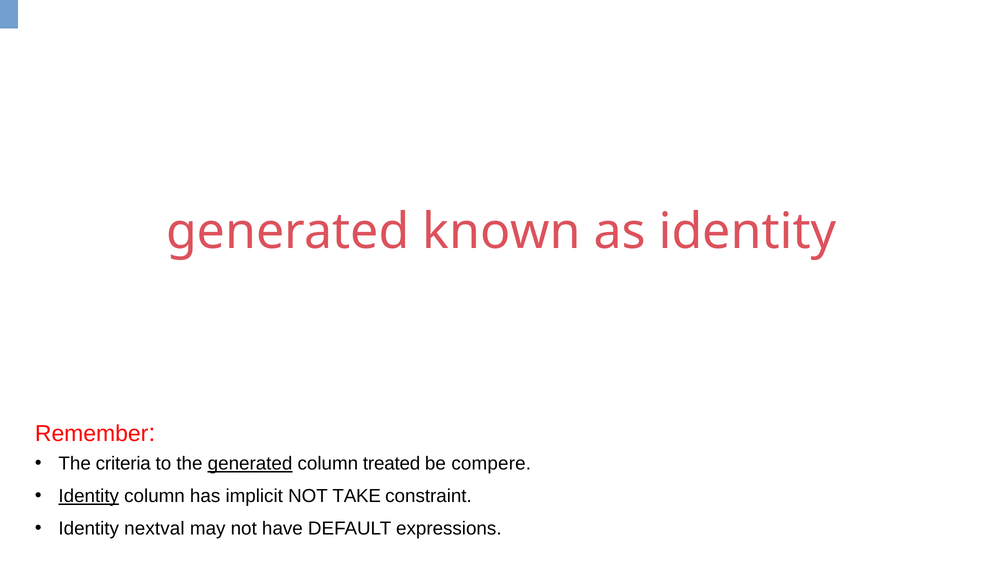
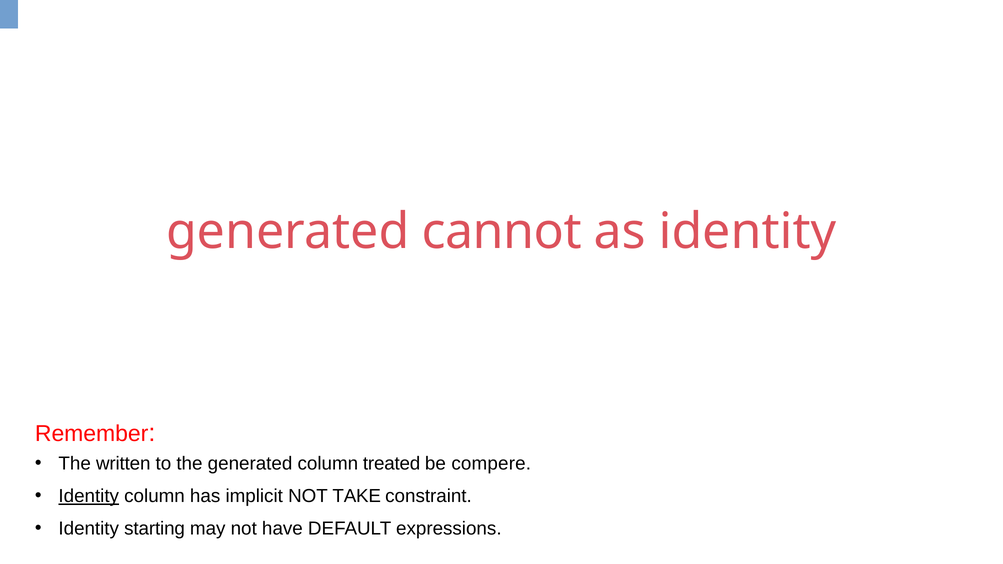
known: known -> cannot
criteria: criteria -> written
generated at (250, 464) underline: present -> none
nextval: nextval -> starting
